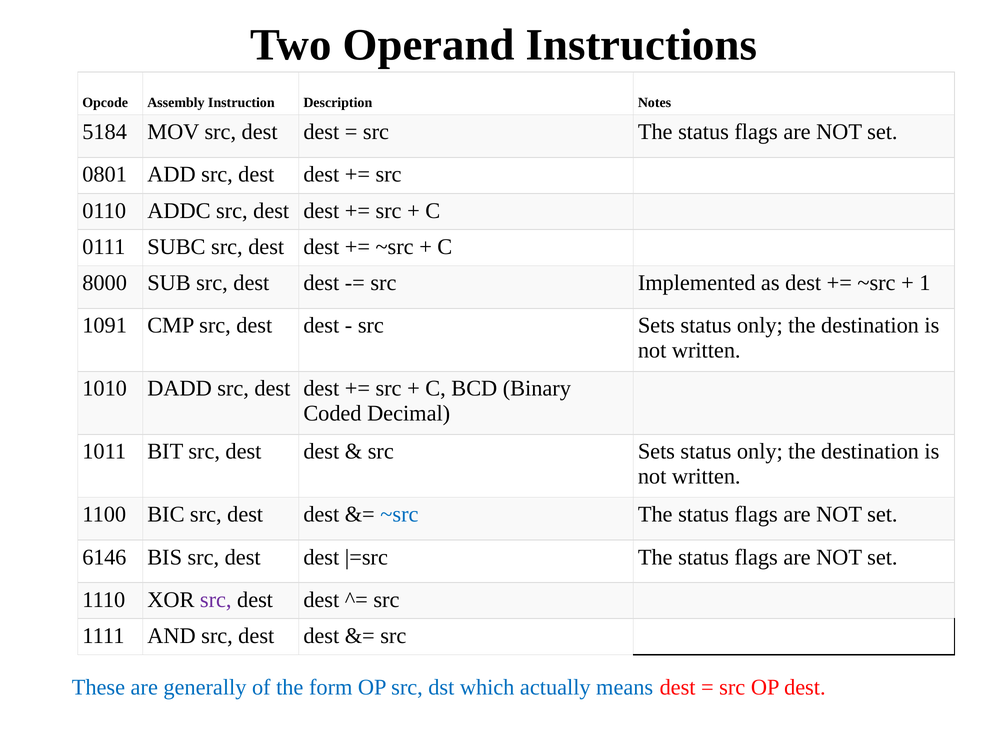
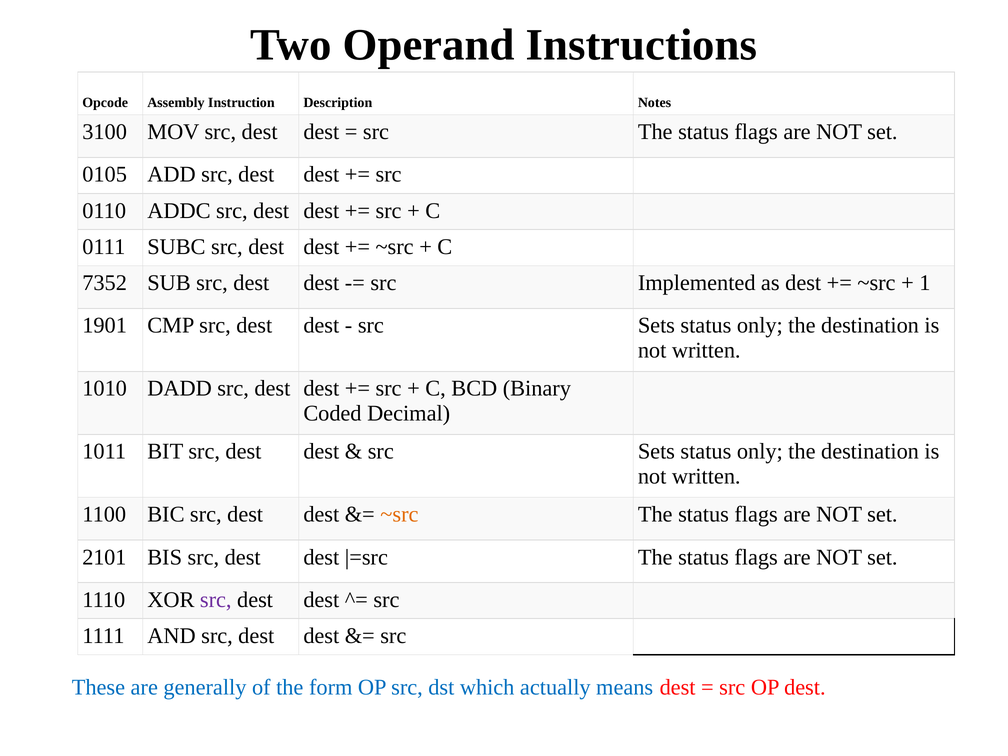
5184: 5184 -> 3100
0801: 0801 -> 0105
8000: 8000 -> 7352
1091: 1091 -> 1901
~src at (399, 515) colour: blue -> orange
6146: 6146 -> 2101
